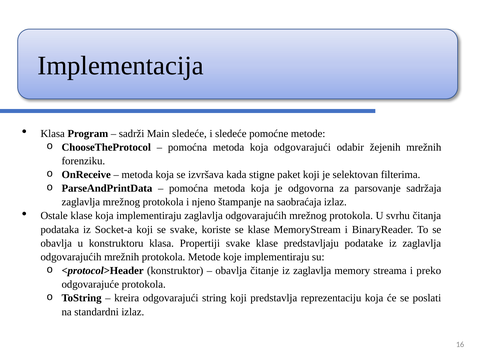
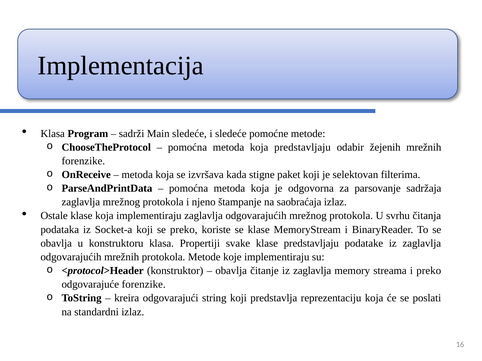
koja odgovarajući: odgovarajući -> predstavljaju
forenziku at (83, 161): forenziku -> forenzike
se svake: svake -> preko
odgovarajuće protokola: protokola -> forenzike
